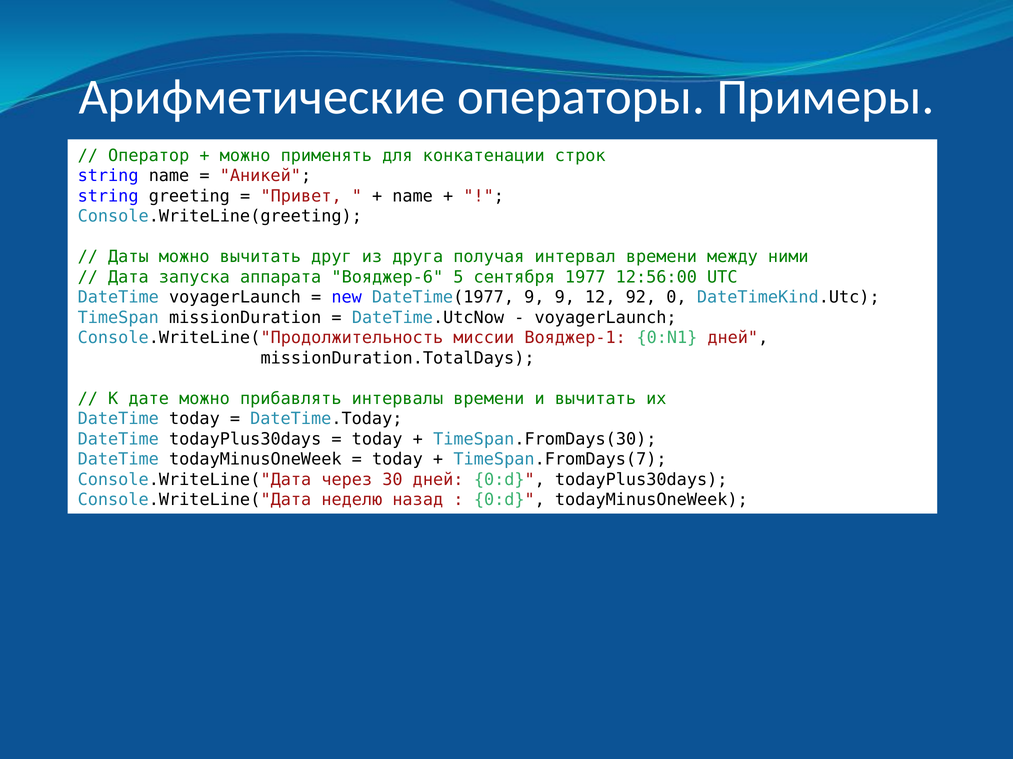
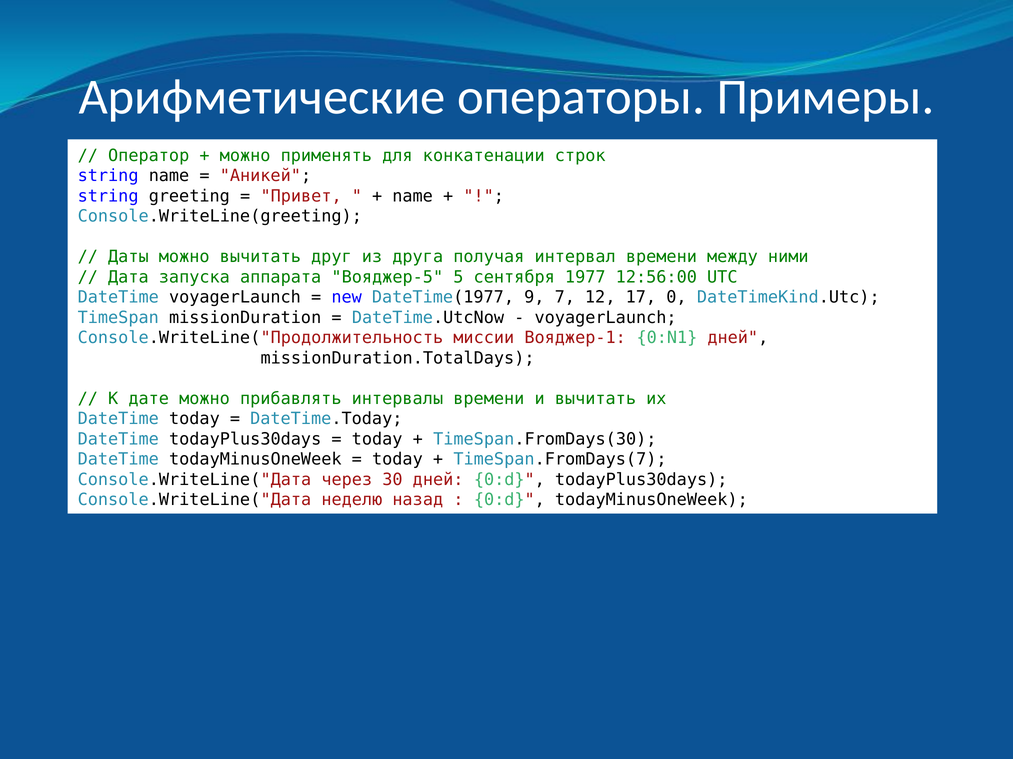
Вояджер-6: Вояджер-6 -> Вояджер-5
9 9: 9 -> 7
92: 92 -> 17
